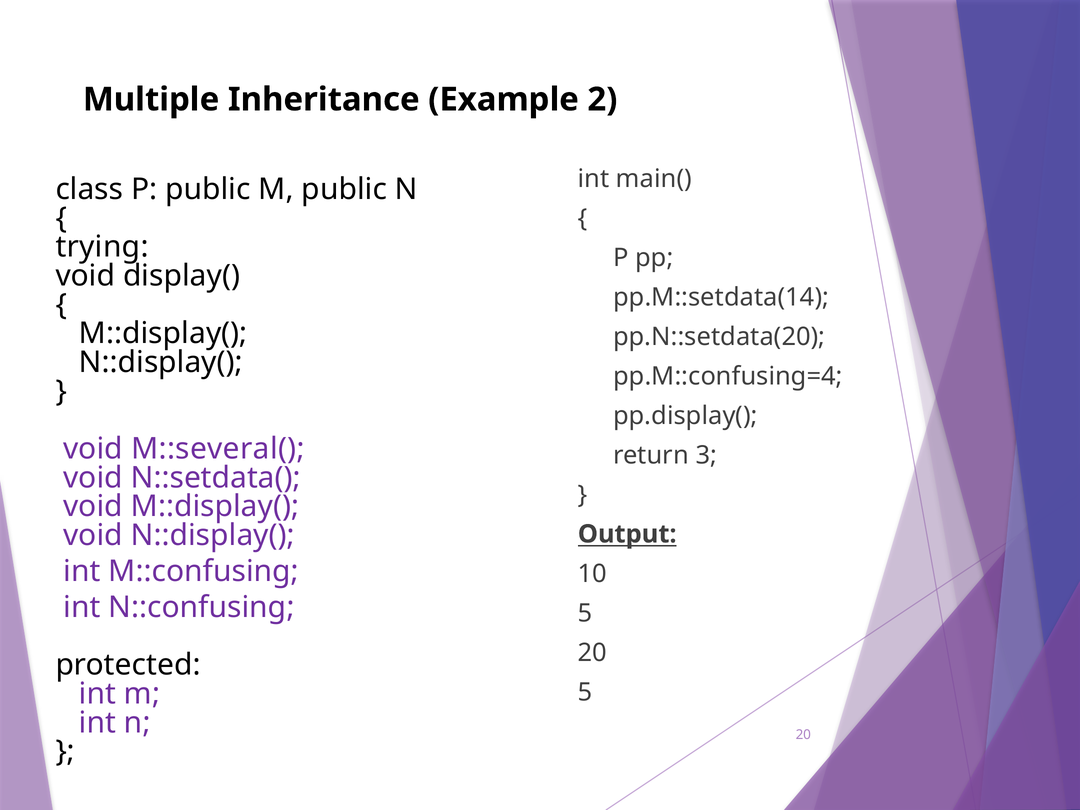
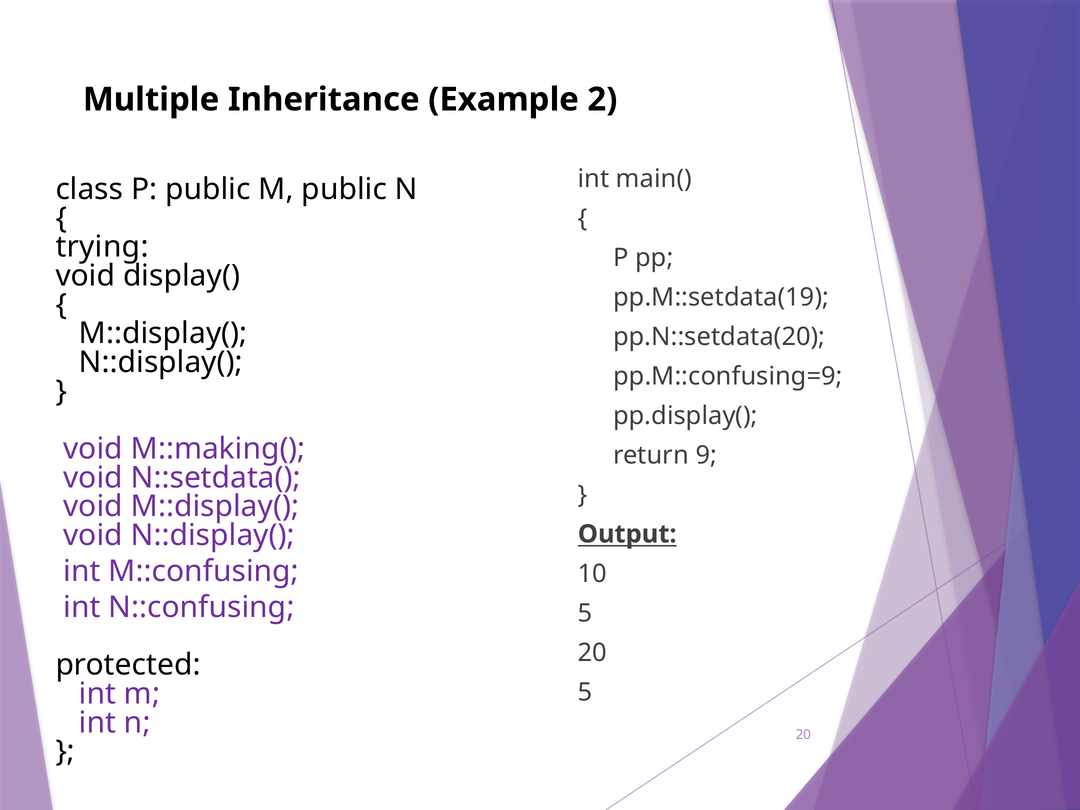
pp.M::setdata(14: pp.M::setdata(14 -> pp.M::setdata(19
pp.M::confusing=4: pp.M::confusing=4 -> pp.M::confusing=9
M::several(: M::several( -> M::making(
3: 3 -> 9
